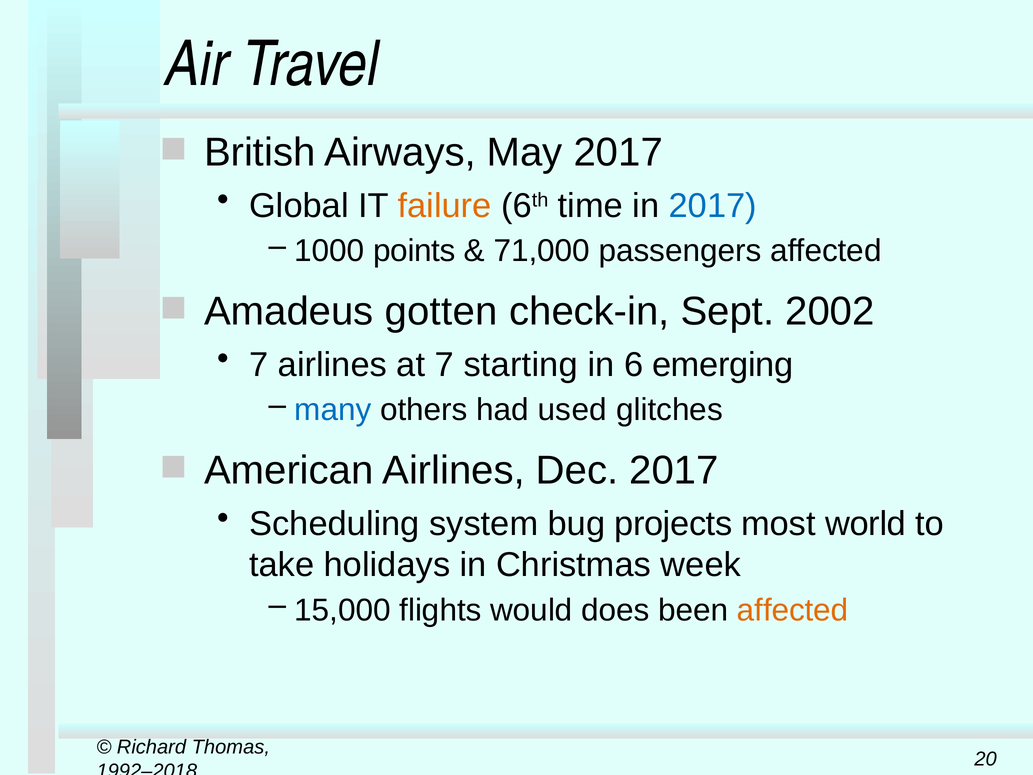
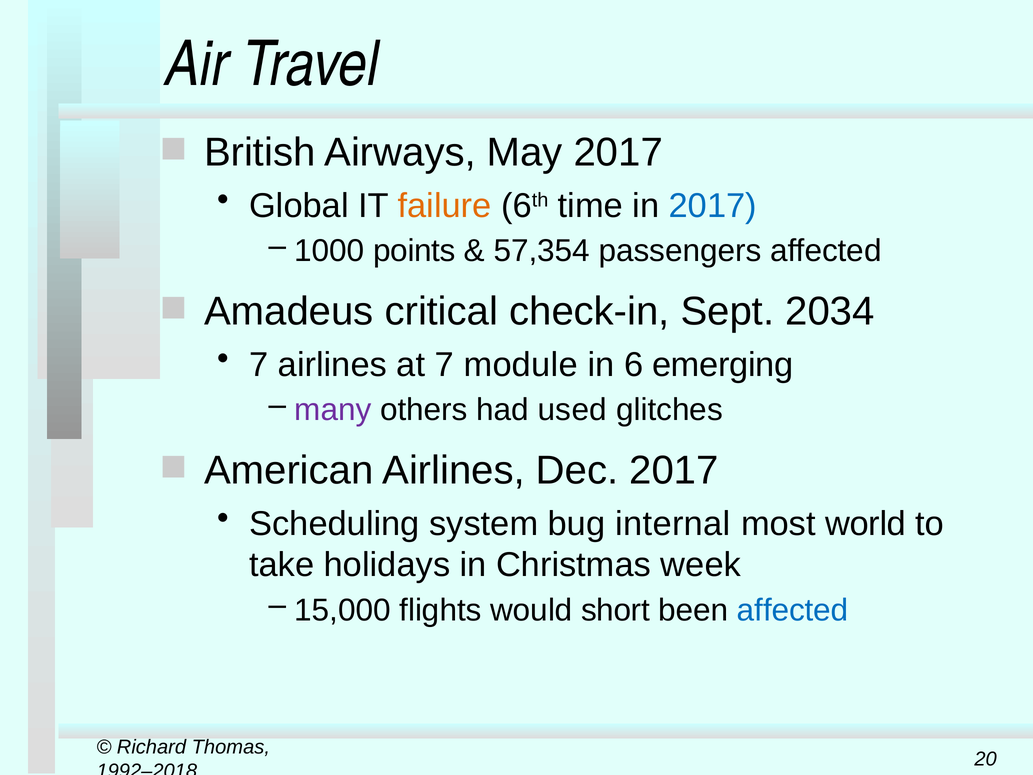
71,000: 71,000 -> 57,354
gotten: gotten -> critical
2002: 2002 -> 2034
starting: starting -> module
many colour: blue -> purple
projects: projects -> internal
does: does -> short
affected at (793, 610) colour: orange -> blue
